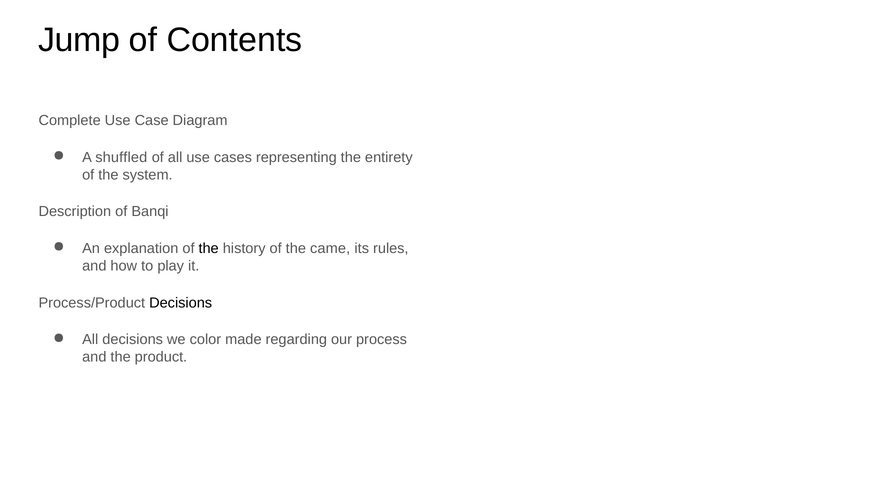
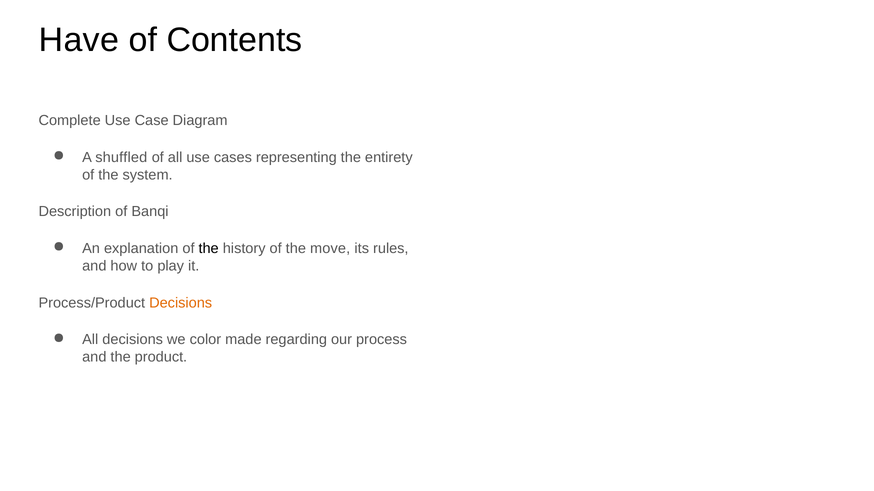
Jump: Jump -> Have
came: came -> move
Decisions at (181, 303) colour: black -> orange
